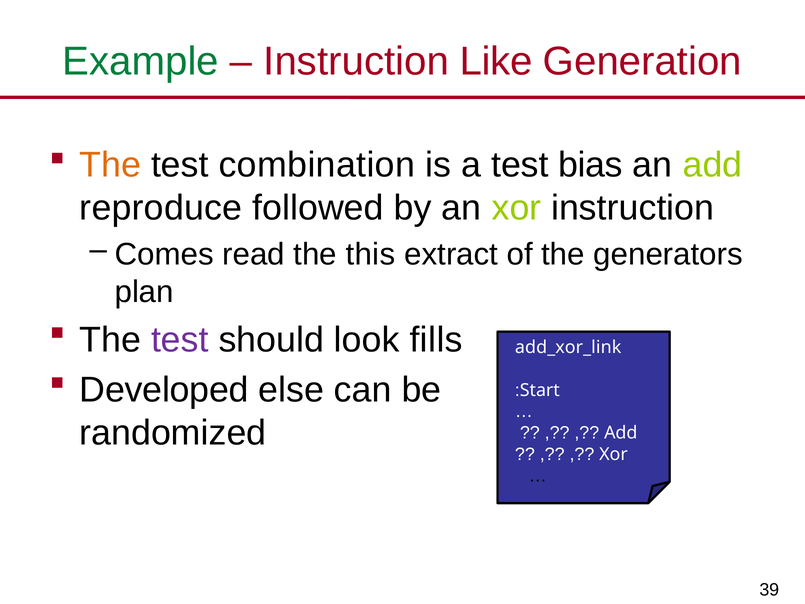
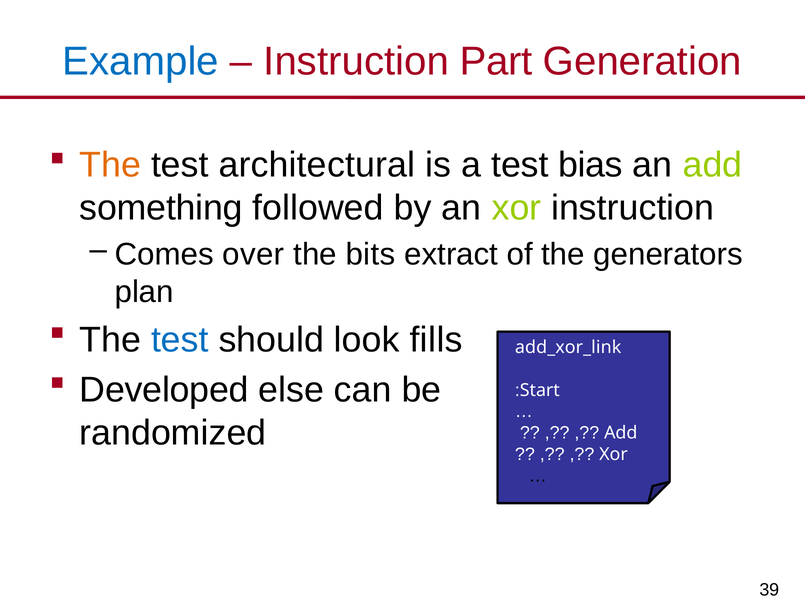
Example colour: green -> blue
Like: Like -> Part
combination: combination -> architectural
reproduce: reproduce -> something
read: read -> over
this: this -> bits
test at (180, 340) colour: purple -> blue
